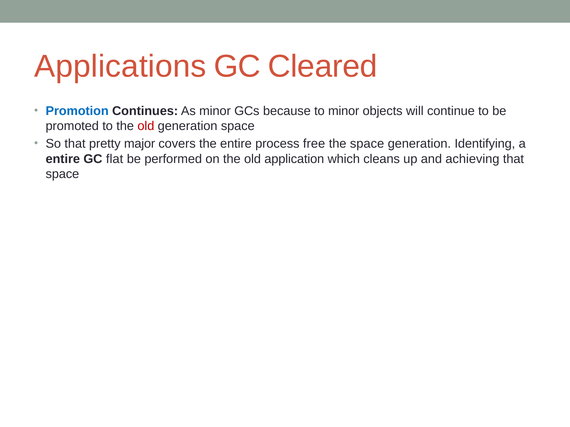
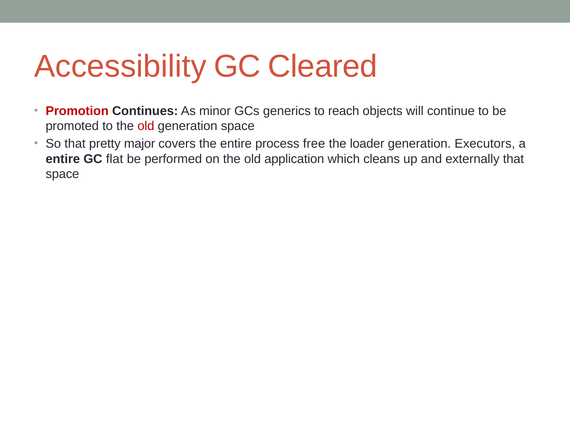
Applications: Applications -> Accessibility
Promotion colour: blue -> red
because: because -> generics
to minor: minor -> reach
the space: space -> loader
Identifying: Identifying -> Executors
achieving: achieving -> externally
